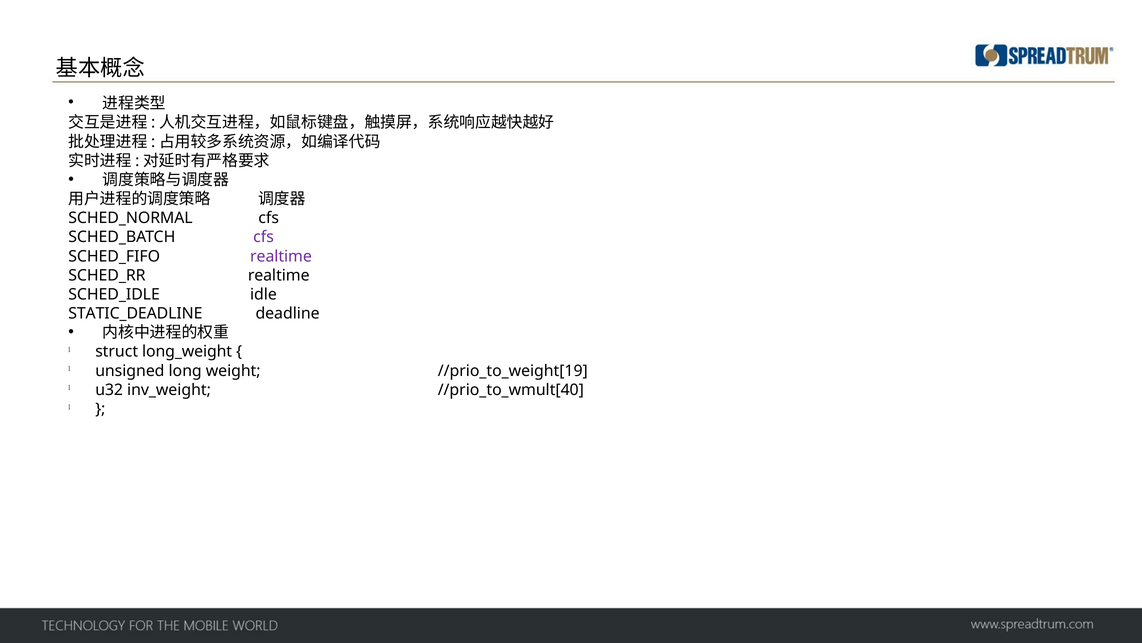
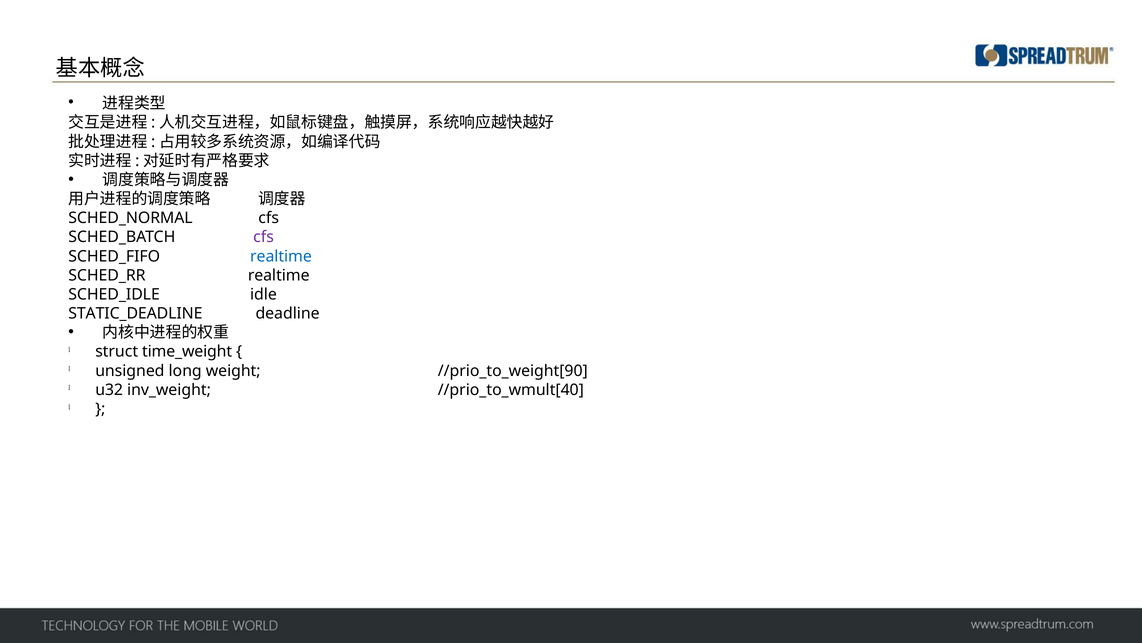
realtime at (281, 256) colour: purple -> blue
long_weight: long_weight -> time_weight
//prio_to_weight[19: //prio_to_weight[19 -> //prio_to_weight[90
